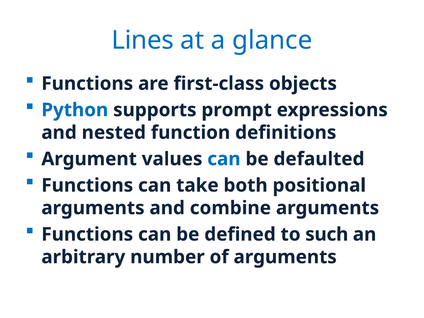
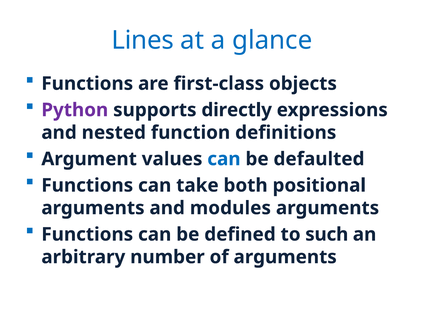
Python colour: blue -> purple
prompt: prompt -> directly
combine: combine -> modules
